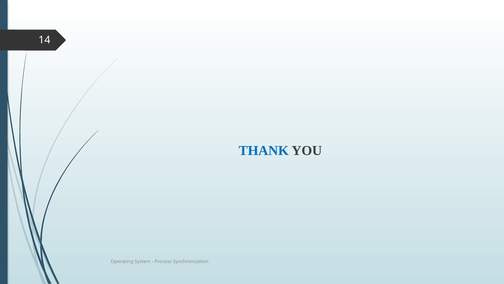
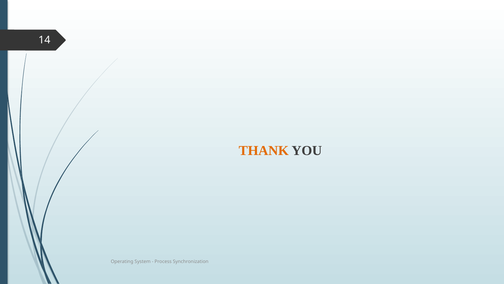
THANK colour: blue -> orange
